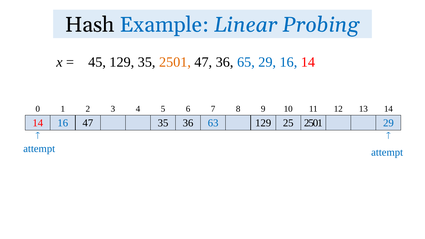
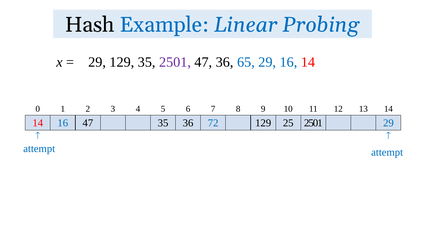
45 at (97, 62): 45 -> 29
2501 at (175, 62) colour: orange -> purple
63: 63 -> 72
